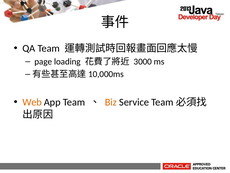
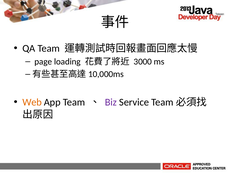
Biz colour: orange -> purple
